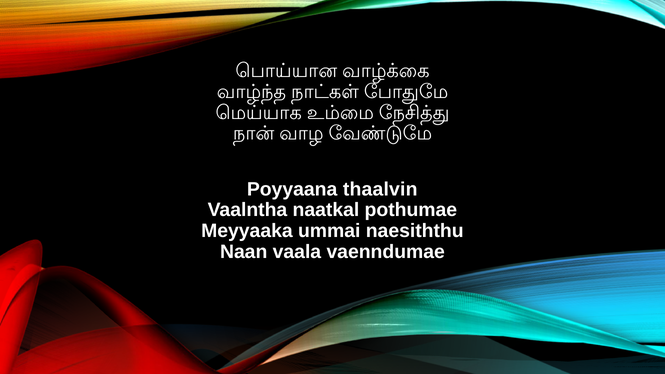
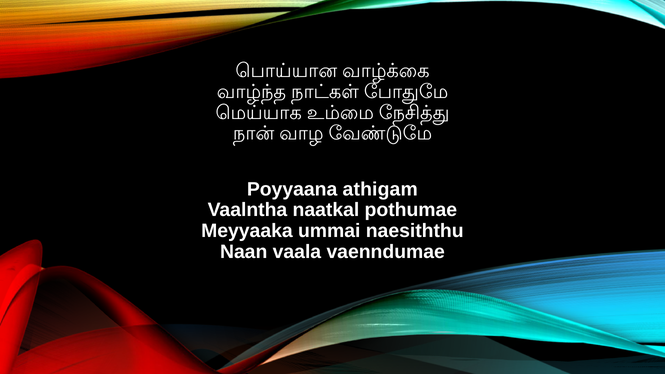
thaalvin: thaalvin -> athigam
